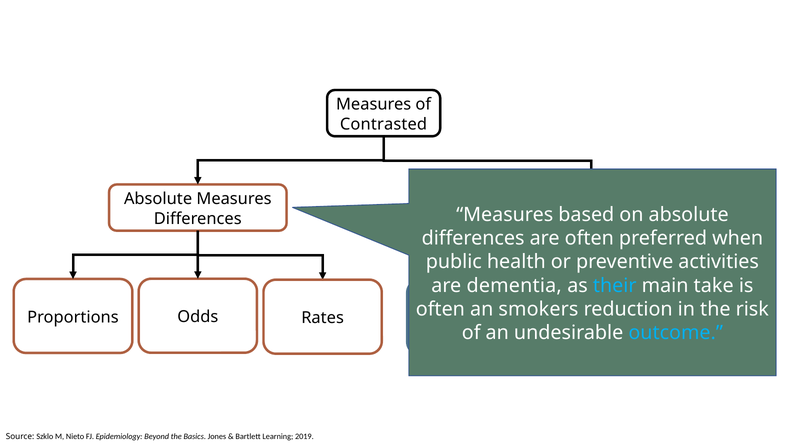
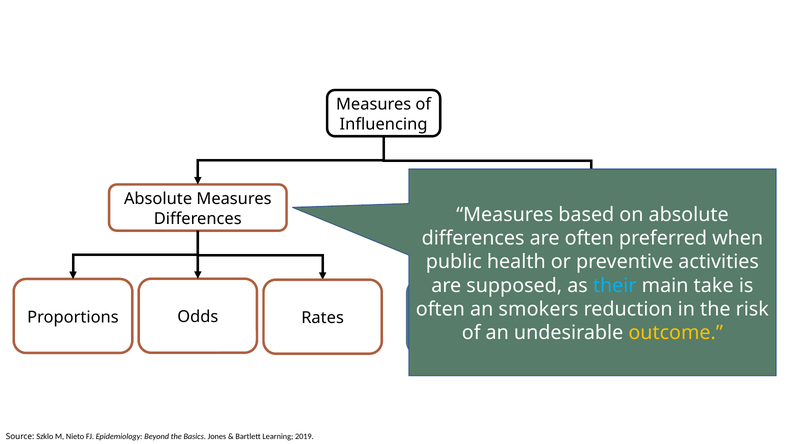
Contrasted: Contrasted -> Influencing
dementia: dementia -> supposed
outcome colour: light blue -> yellow
